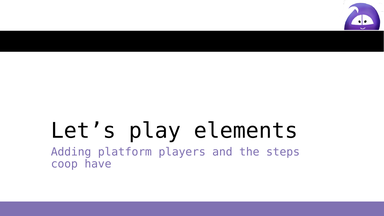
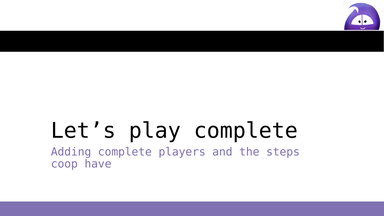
play elements: elements -> complete
Adding platform: platform -> complete
